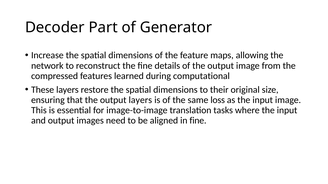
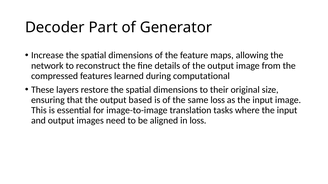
output layers: layers -> based
in fine: fine -> loss
